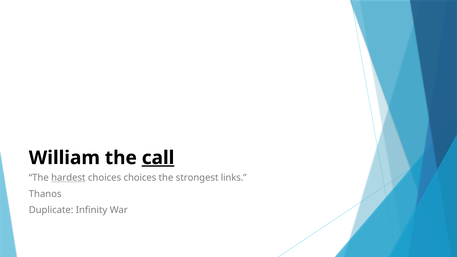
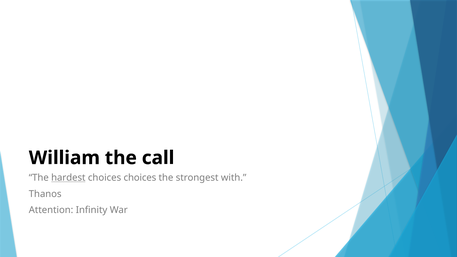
call underline: present -> none
links: links -> with
Duplicate: Duplicate -> Attention
